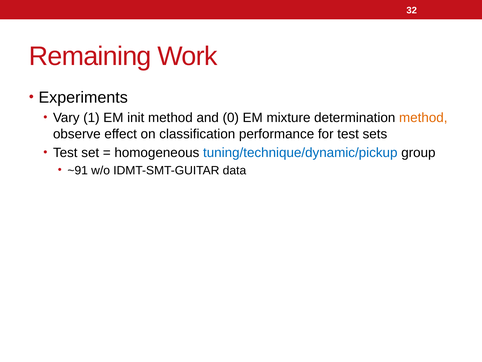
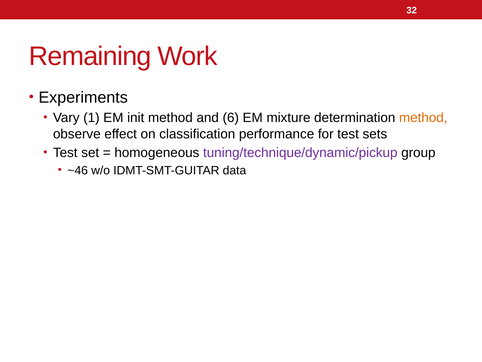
0: 0 -> 6
tuning/technique/dynamic/pickup colour: blue -> purple
~91: ~91 -> ~46
